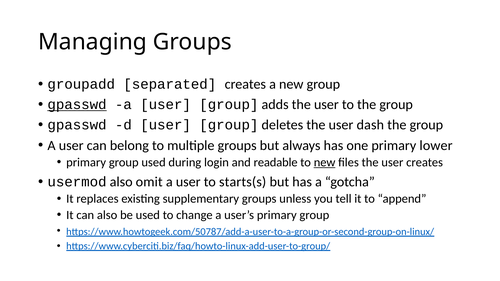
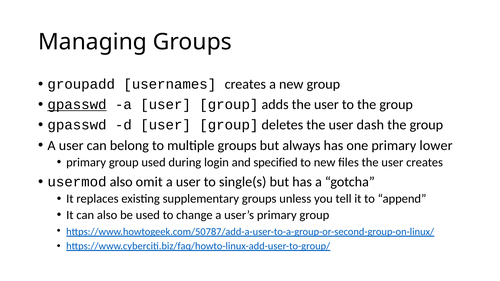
separated: separated -> usernames
readable: readable -> specified
new at (325, 162) underline: present -> none
starts(s: starts(s -> single(s
